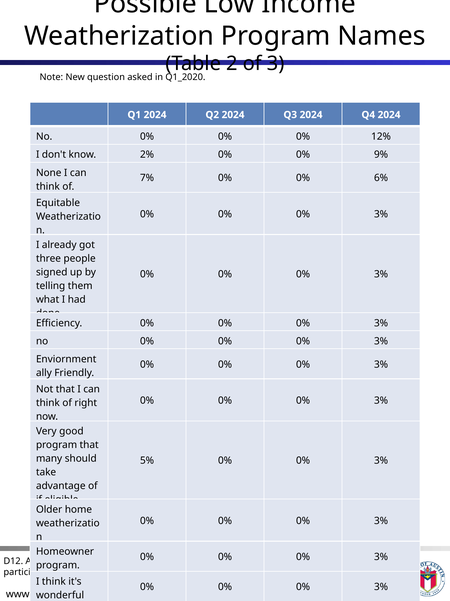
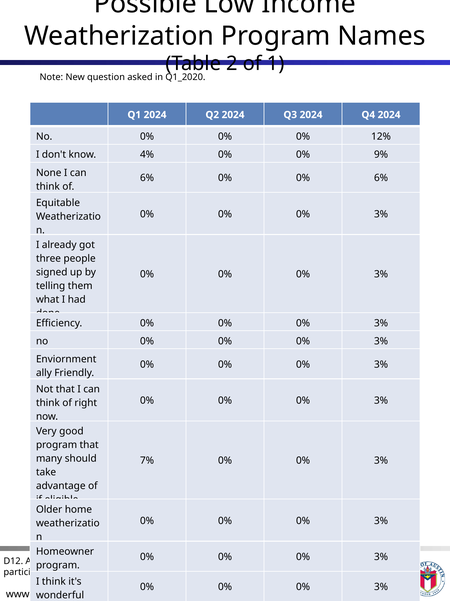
3: 3 -> 1
know 2%: 2% -> 4%
7% at (147, 178): 7% -> 6%
5% at (147, 460): 5% -> 7%
